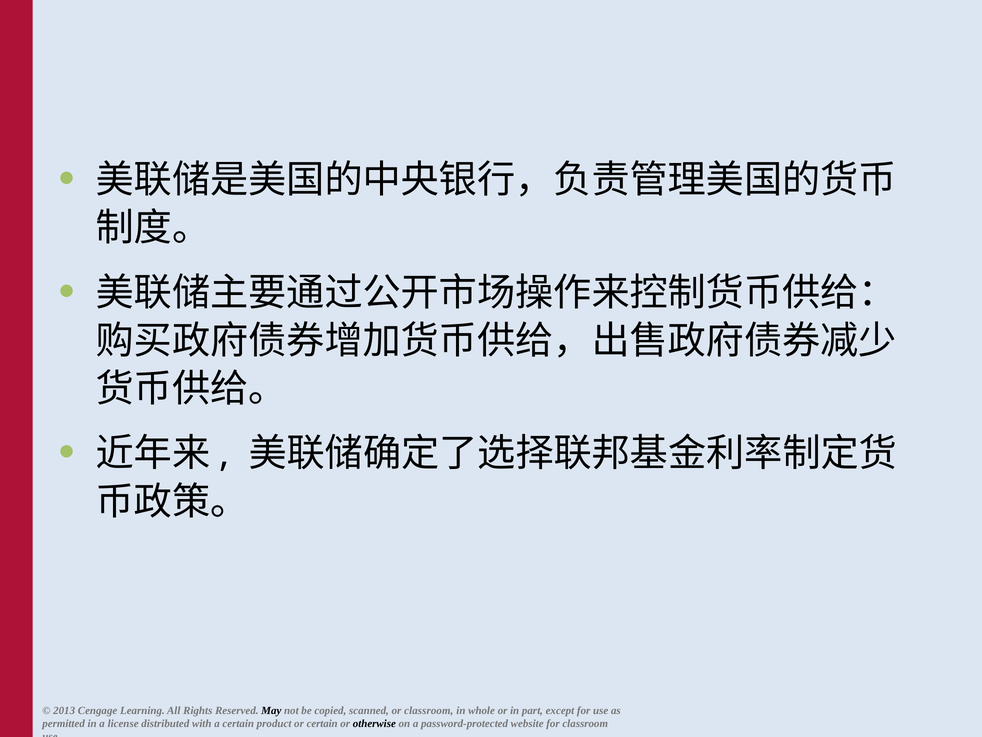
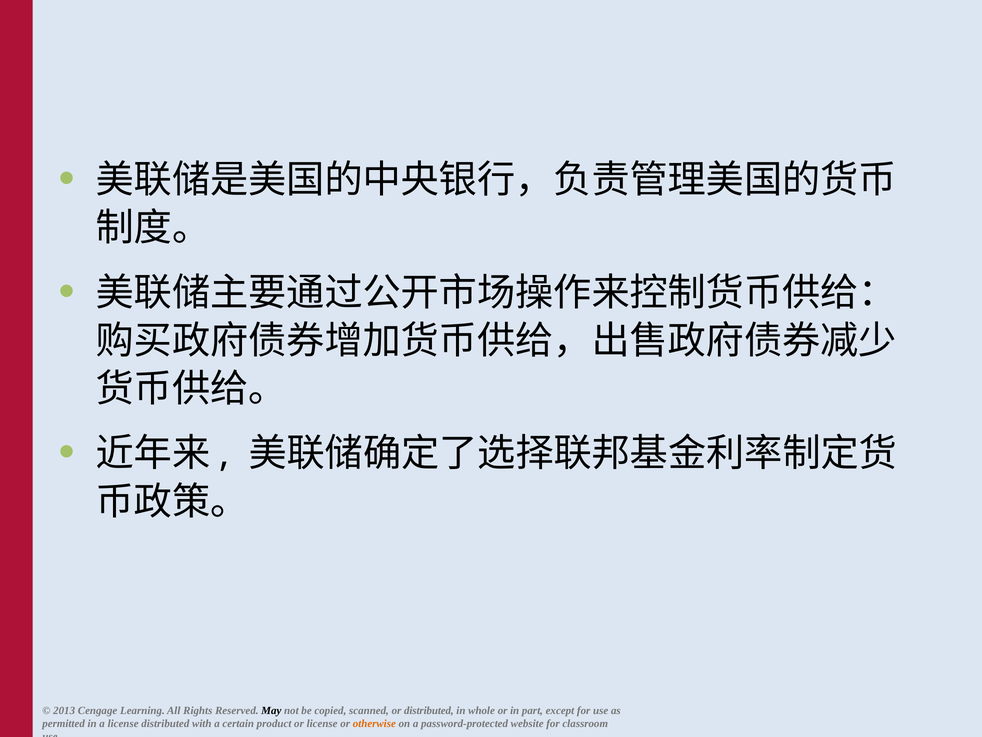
or classroom: classroom -> distributed
or certain: certain -> license
otherwise colour: black -> orange
